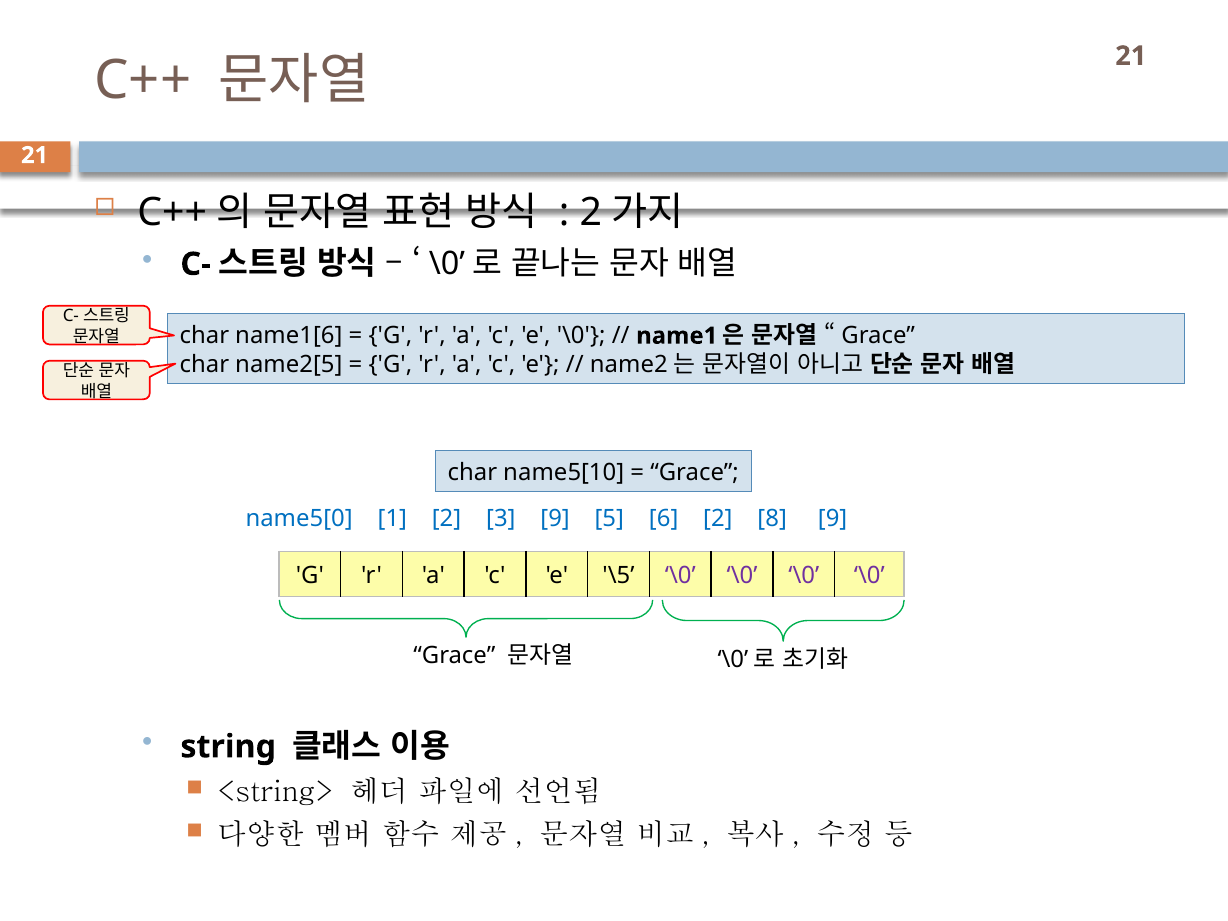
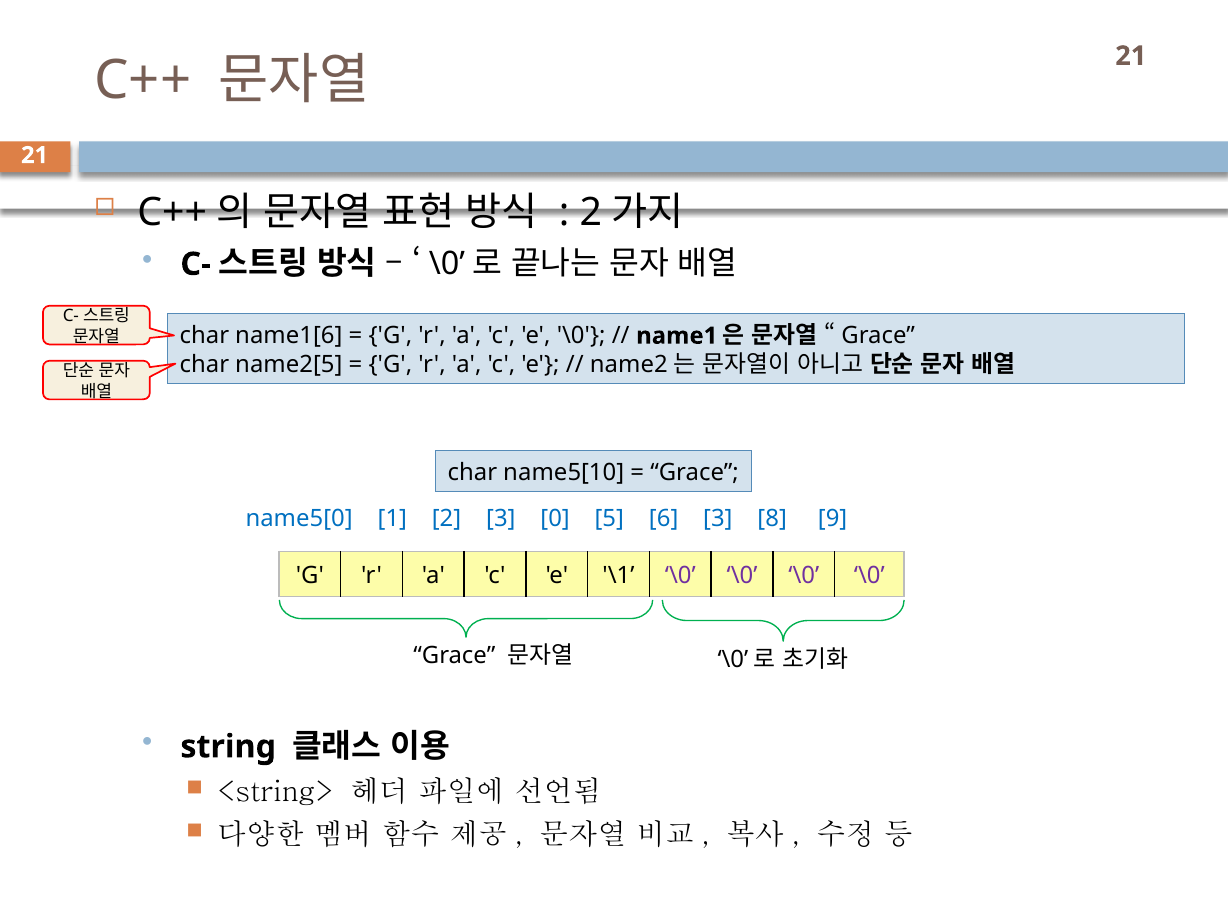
3 9: 9 -> 0
6 2: 2 -> 3
\5: \5 -> \1
